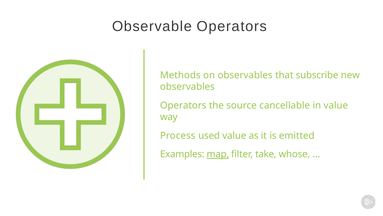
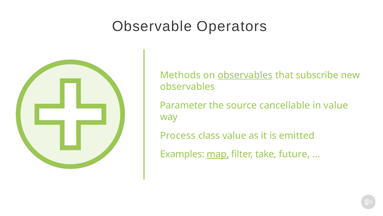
observables at (245, 75) underline: none -> present
Operators at (183, 105): Operators -> Parameter
used: used -> class
whose: whose -> future
